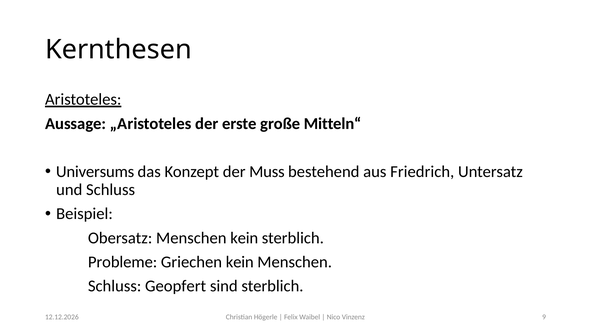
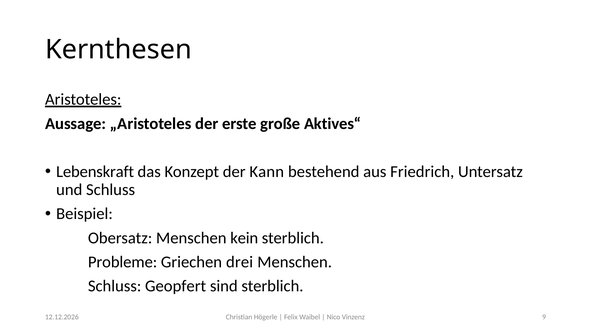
Mitteln“: Mitteln“ -> Aktives“
Universums: Universums -> Lebenskraft
Muss: Muss -> Kann
Griechen kein: kein -> drei
